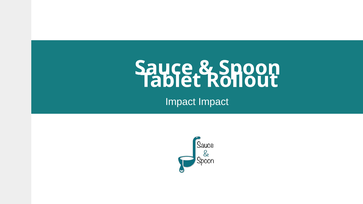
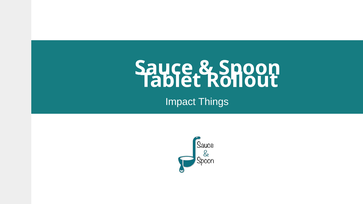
Impact Impact: Impact -> Things
